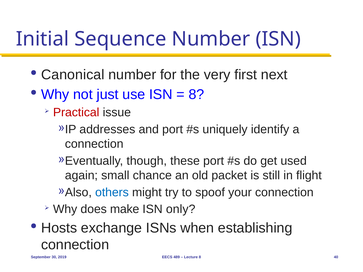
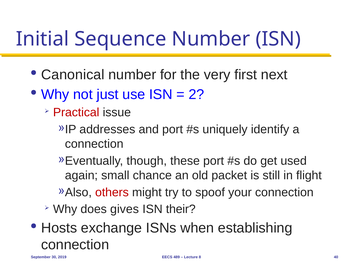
8 at (196, 95): 8 -> 2
others colour: blue -> red
make: make -> gives
only: only -> their
